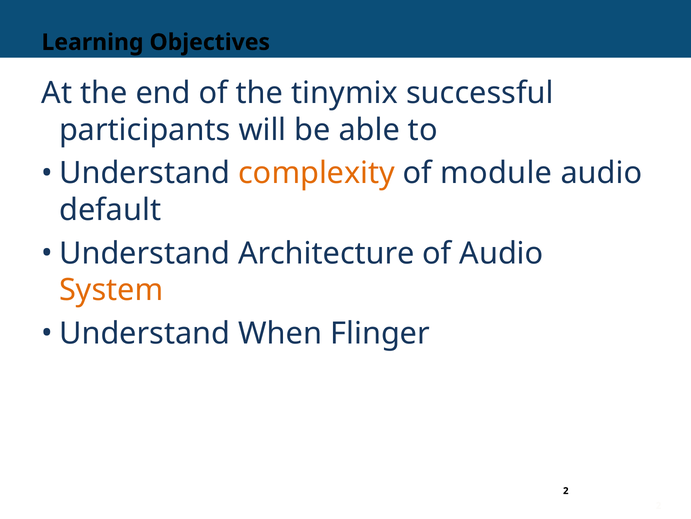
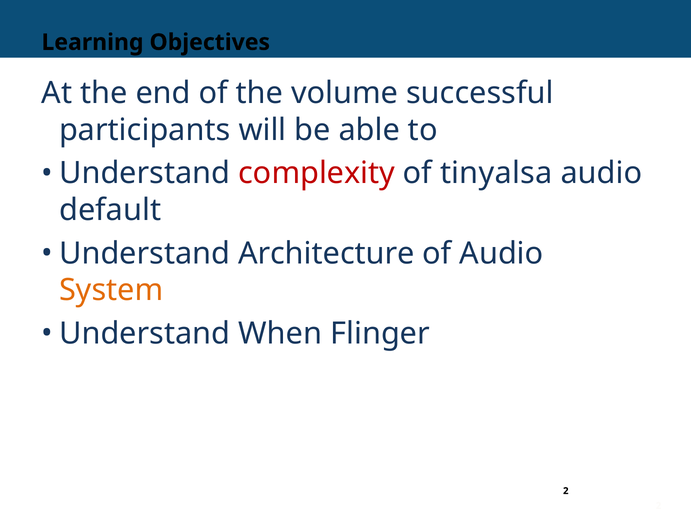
tinymix: tinymix -> volume
complexity colour: orange -> red
module: module -> tinyalsa
